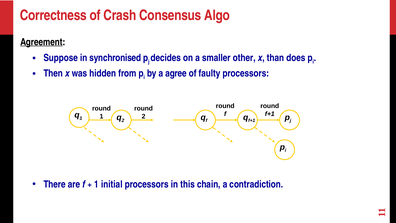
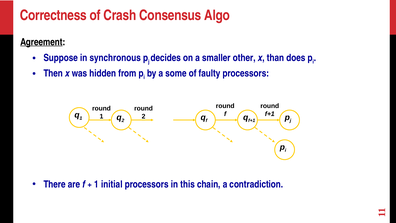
synchronised: synchronised -> synchronous
agree: agree -> some
